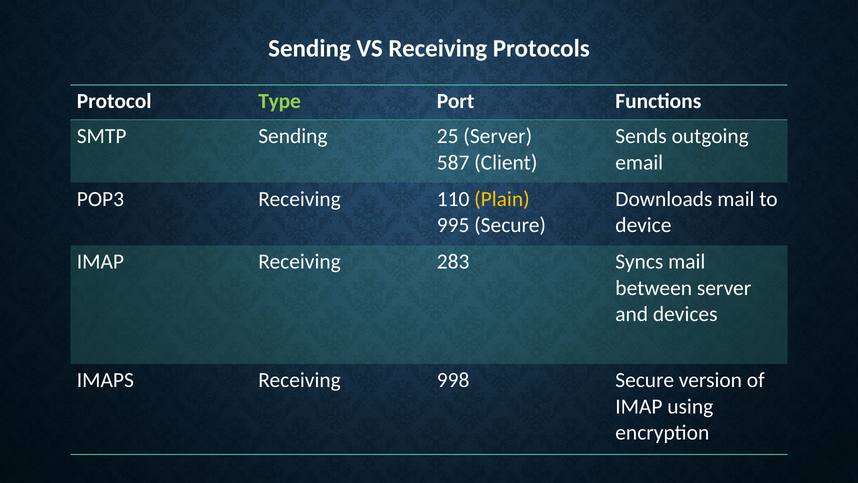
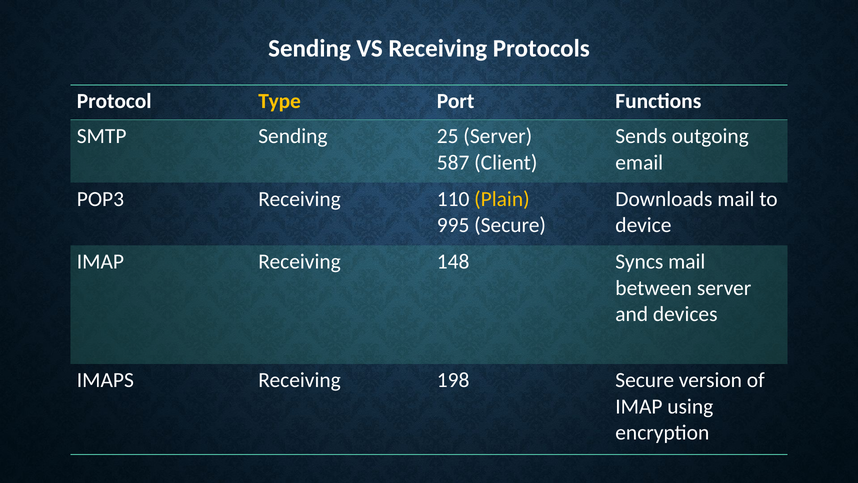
Type colour: light green -> yellow
283: 283 -> 148
998: 998 -> 198
